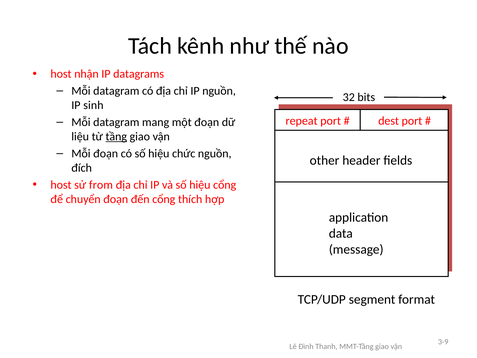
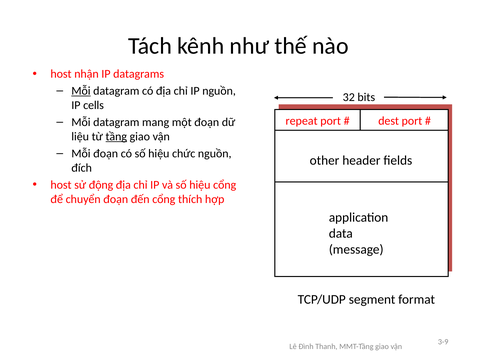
Mỗi at (81, 91) underline: none -> present
sinh: sinh -> cells
from: from -> động
